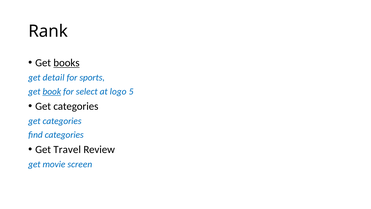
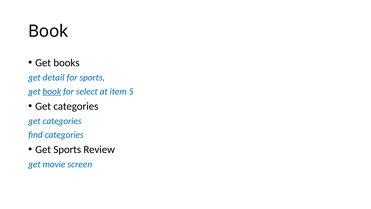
Rank at (48, 31): Rank -> Book
books underline: present -> none
logo: logo -> item
Get Travel: Travel -> Sports
